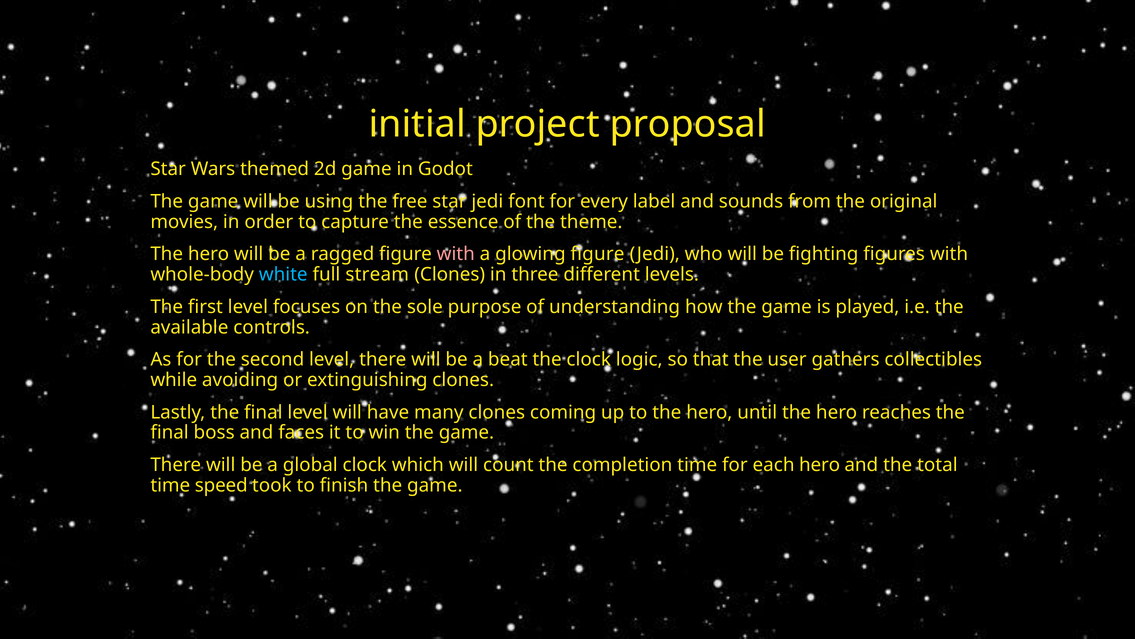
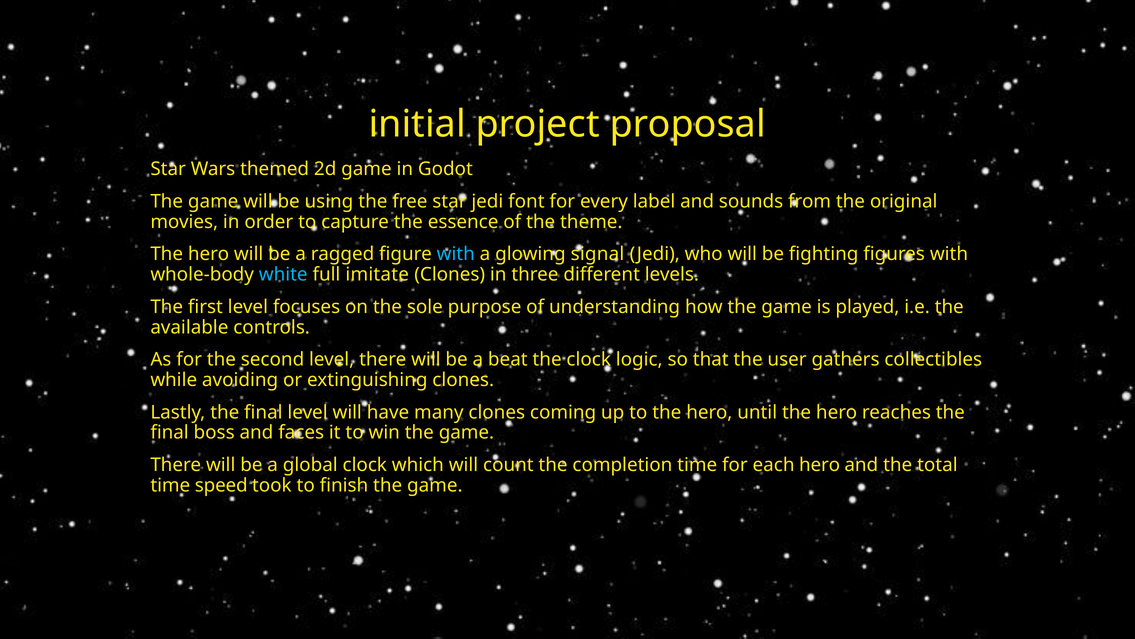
with at (456, 254) colour: pink -> light blue
glowing figure: figure -> signal
stream: stream -> imitate
